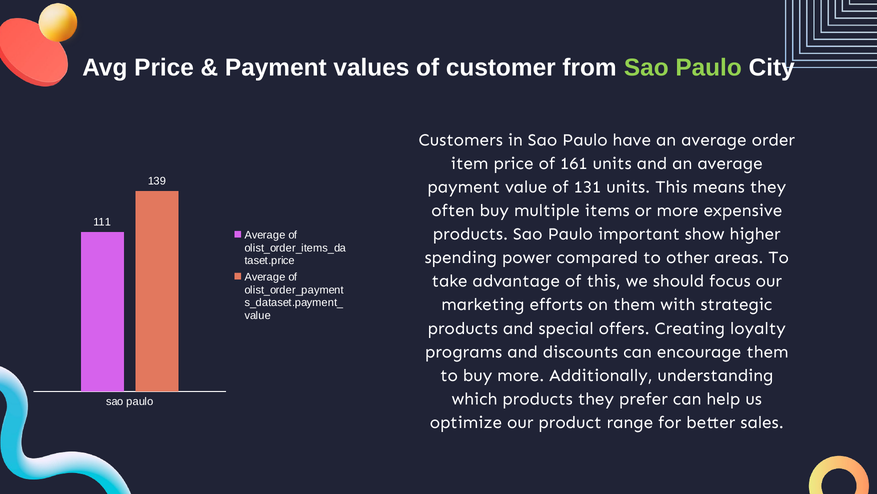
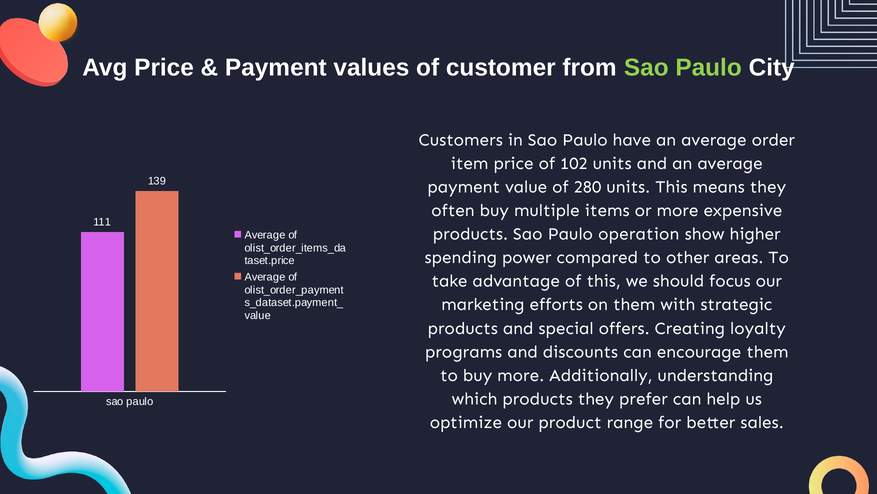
161: 161 -> 102
131: 131 -> 280
important: important -> operation
